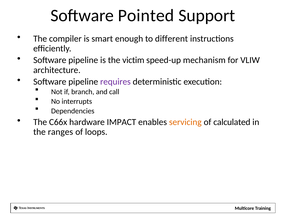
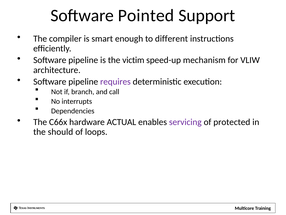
IMPACT: IMPACT -> ACTUAL
servicing colour: orange -> purple
calculated: calculated -> protected
ranges: ranges -> should
